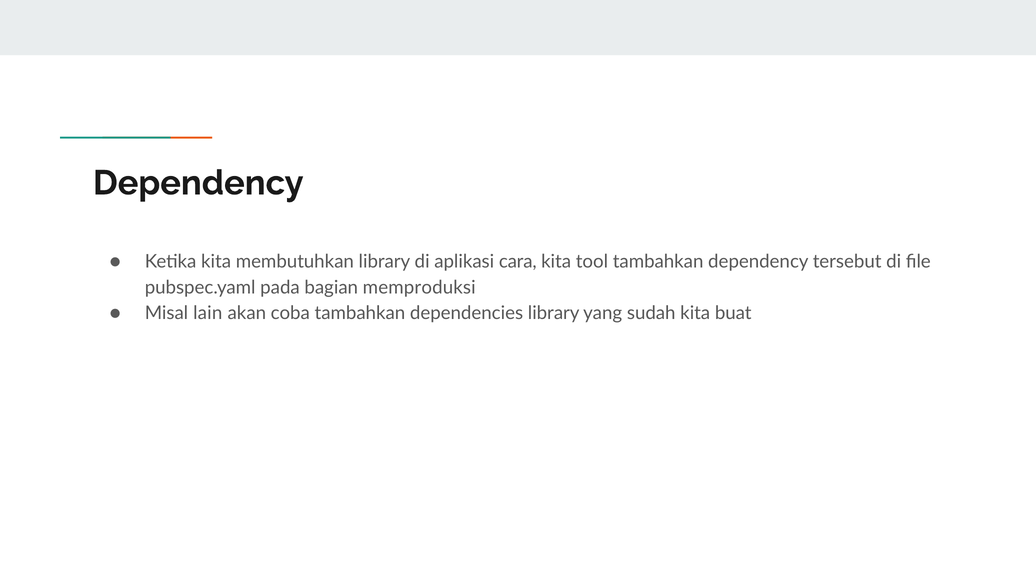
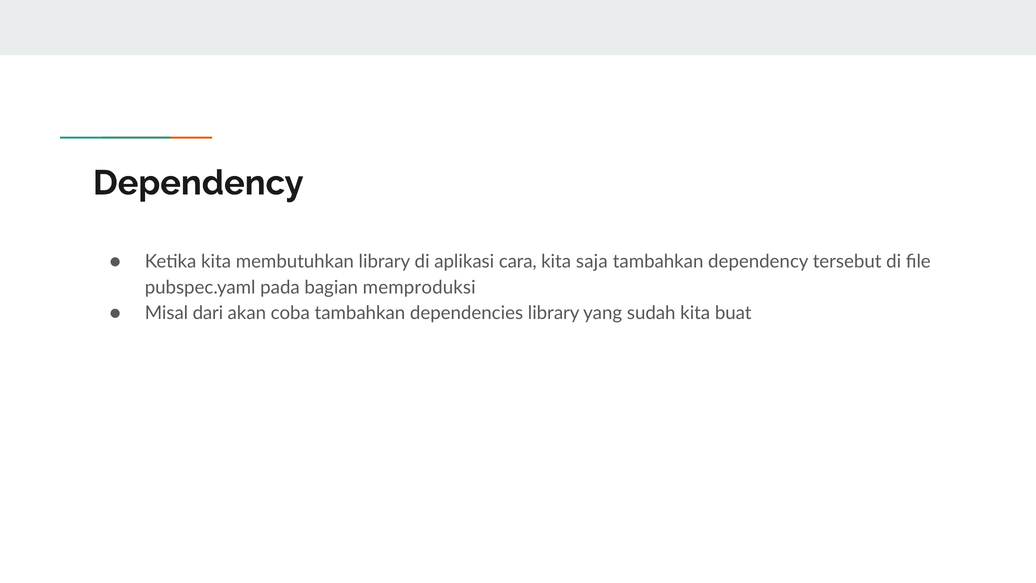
tool: tool -> saja
lain: lain -> dari
